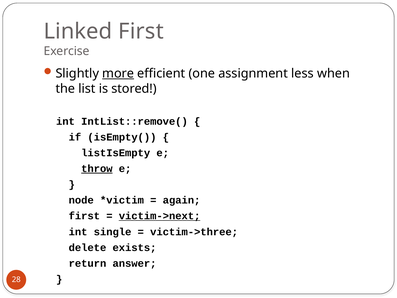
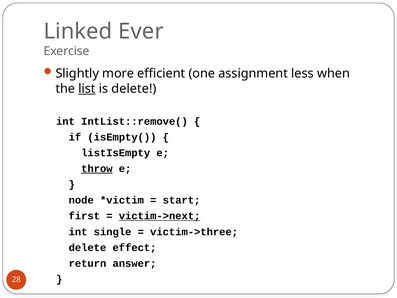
Linked First: First -> Ever
more underline: present -> none
list underline: none -> present
is stored: stored -> delete
again: again -> start
exists: exists -> effect
